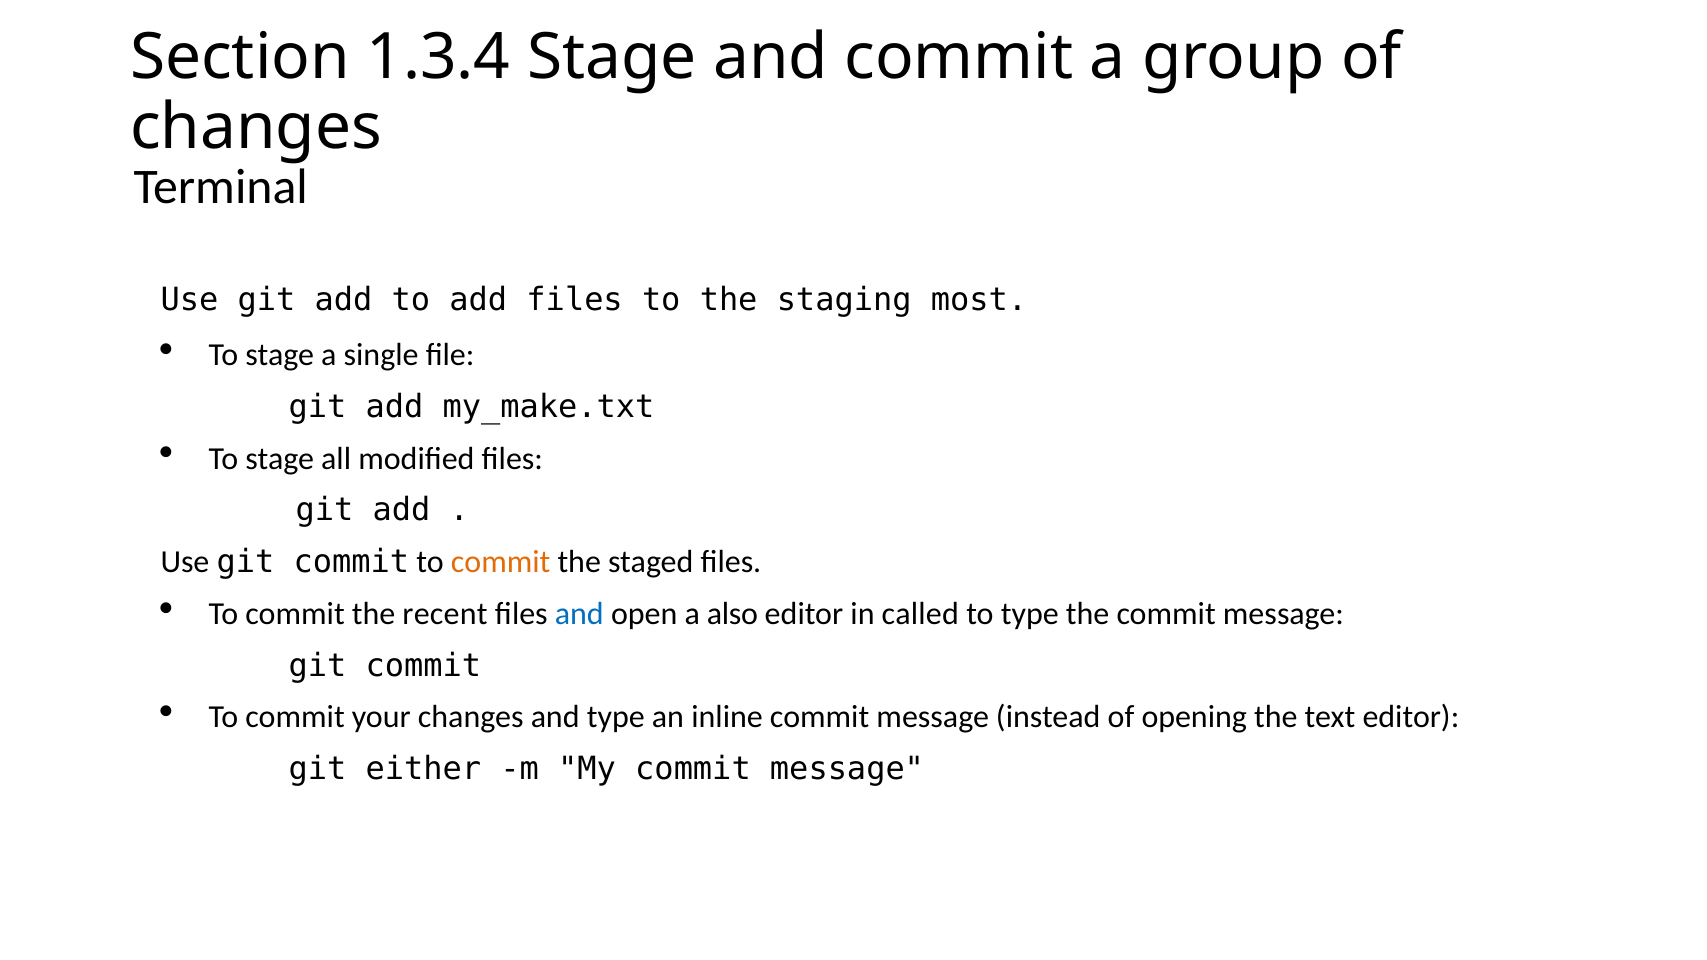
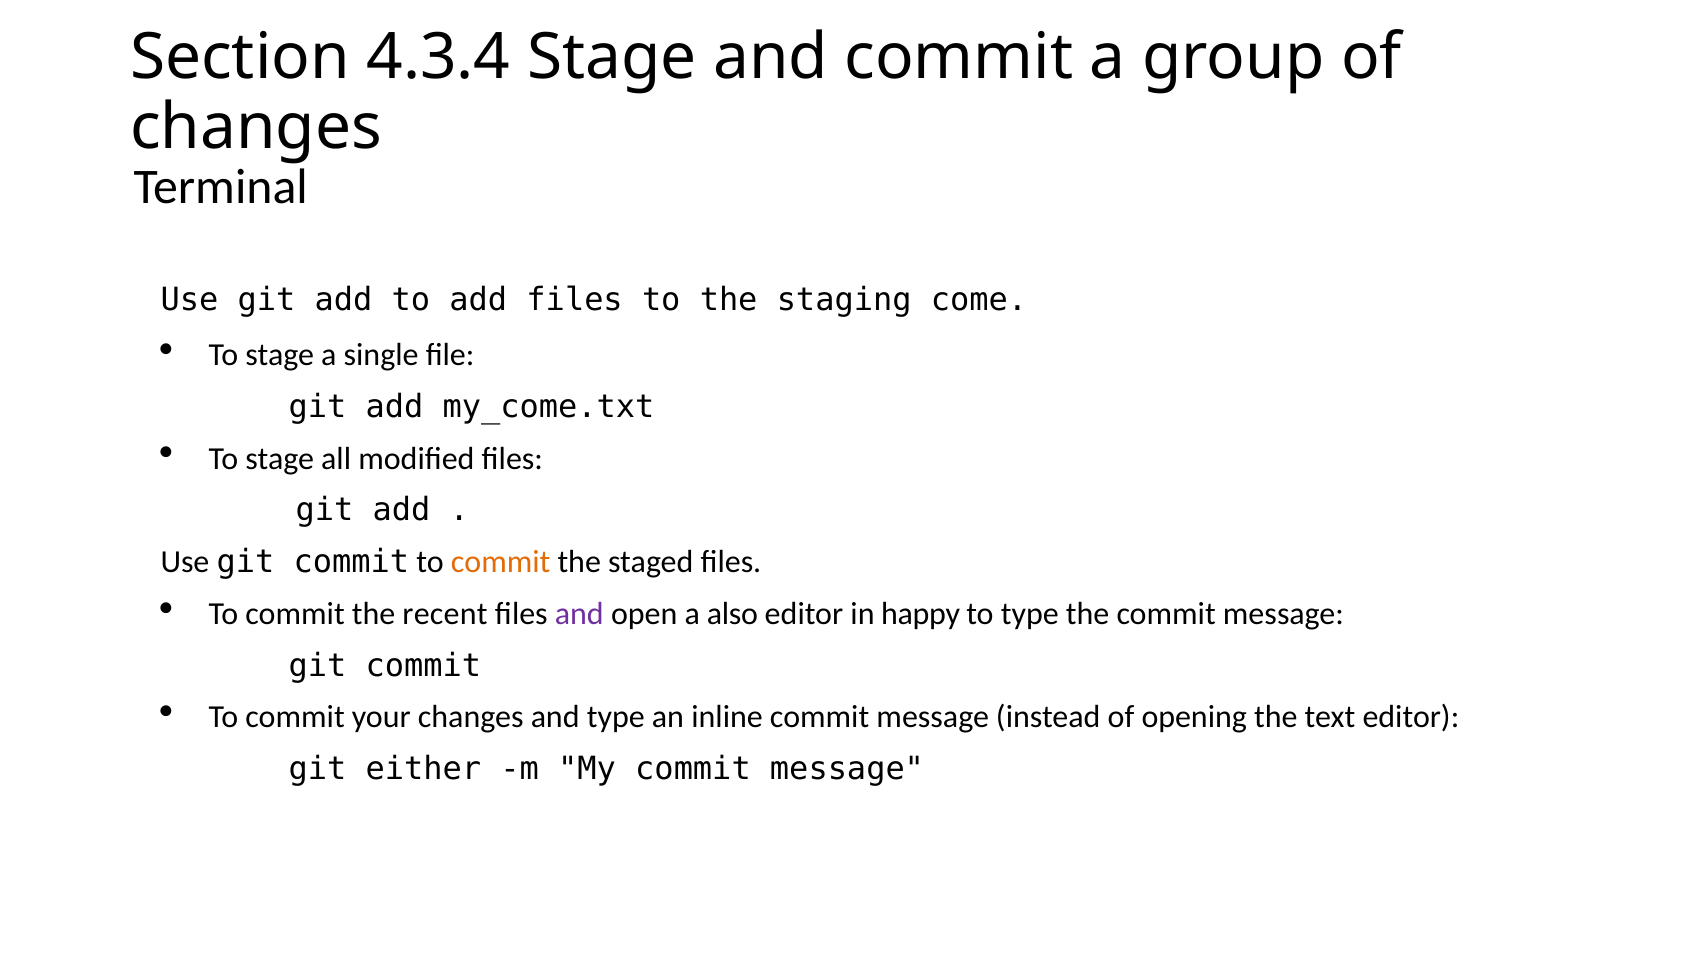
1.3.4: 1.3.4 -> 4.3.4
most: most -> come
my_make.txt: my_make.txt -> my_come.txt
and at (579, 614) colour: blue -> purple
called: called -> happy
